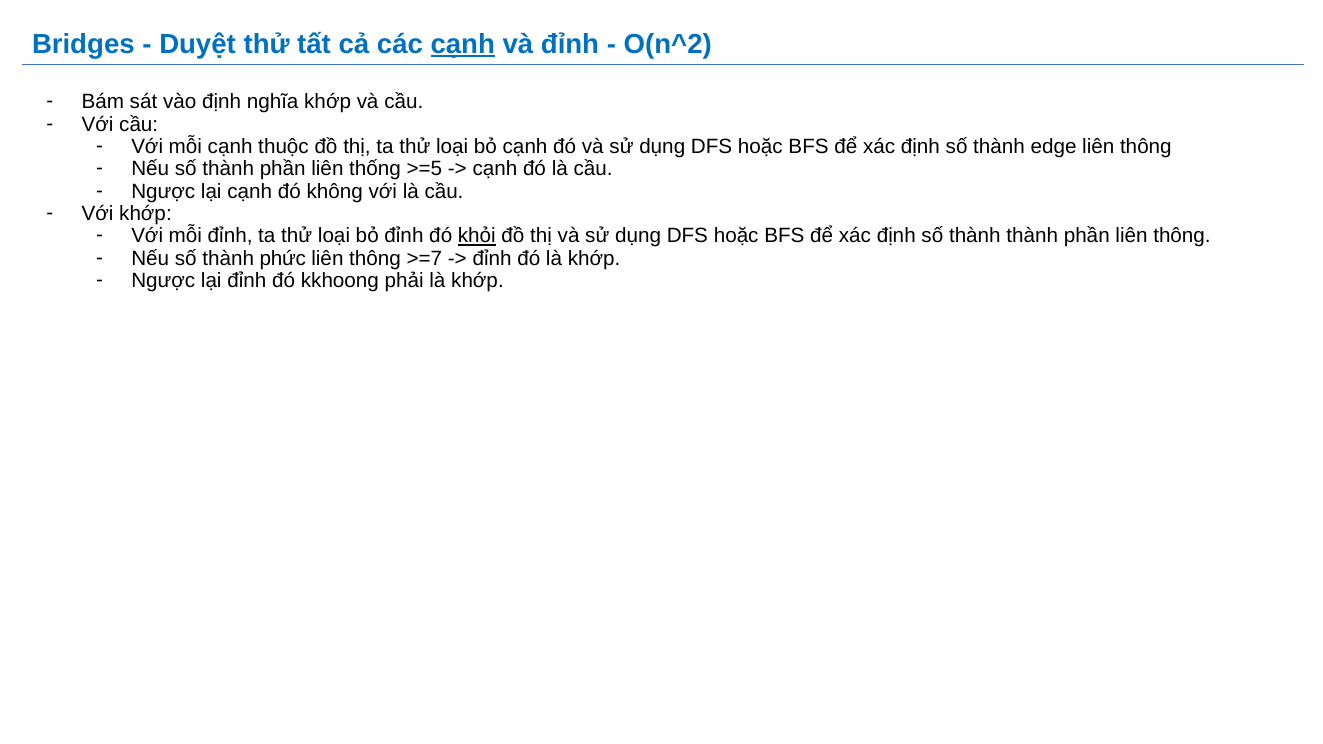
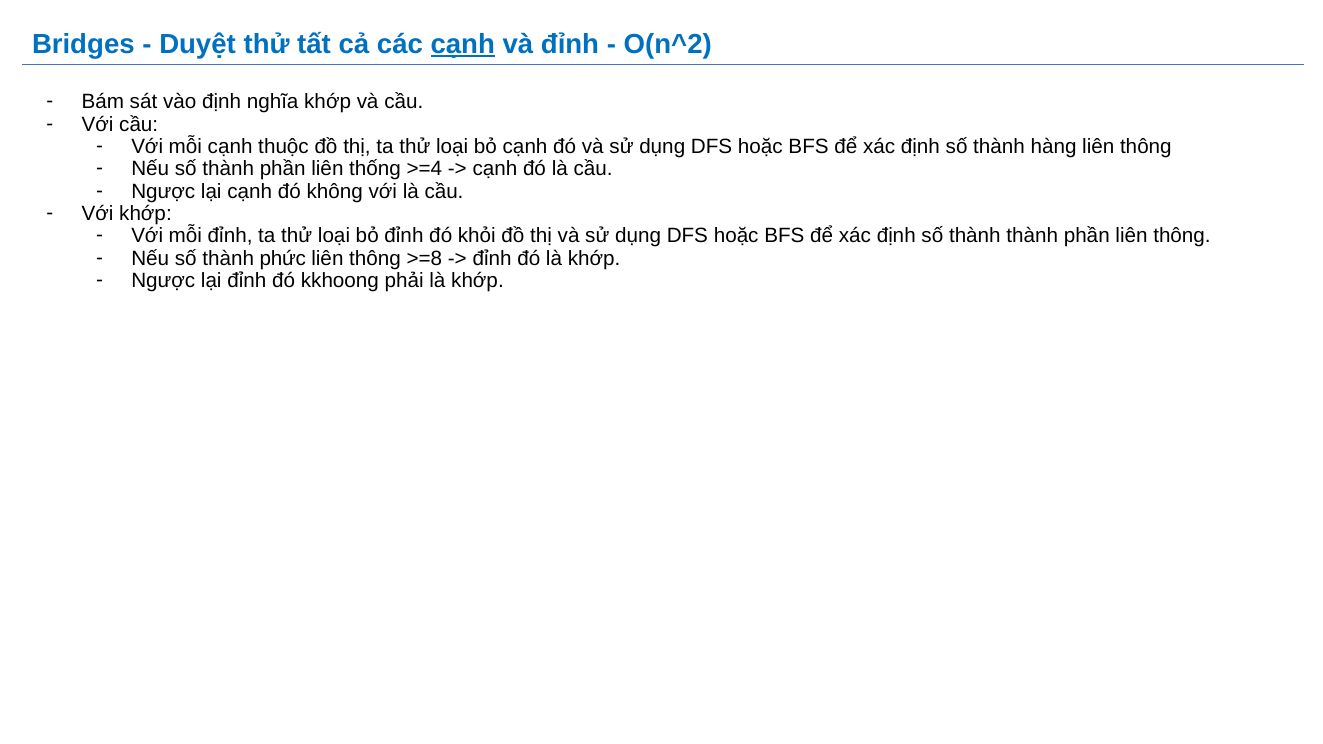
edge: edge -> hàng
>=5: >=5 -> >=4
khỏi underline: present -> none
>=7: >=7 -> >=8
